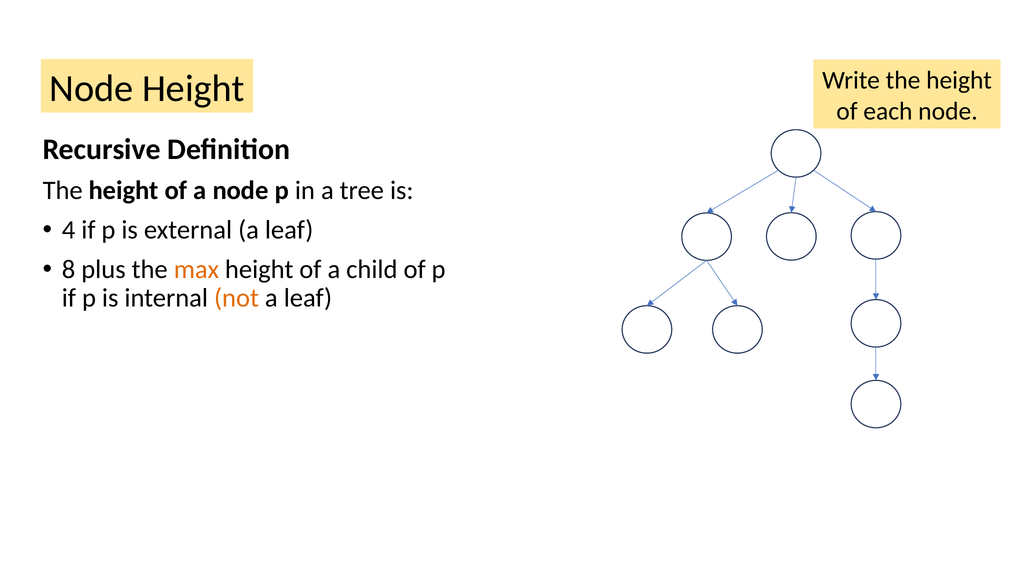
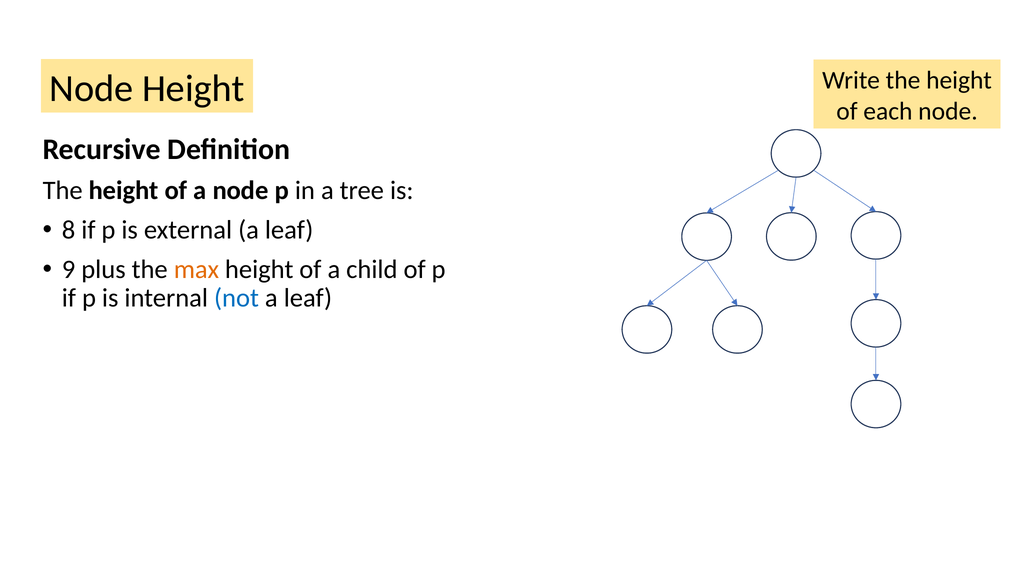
4: 4 -> 8
8: 8 -> 9
not colour: orange -> blue
